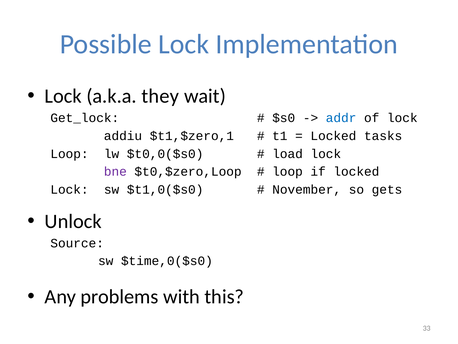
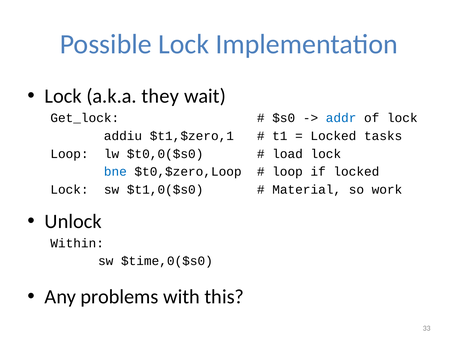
bne colour: purple -> blue
November: November -> Material
gets: gets -> work
Source: Source -> Within
